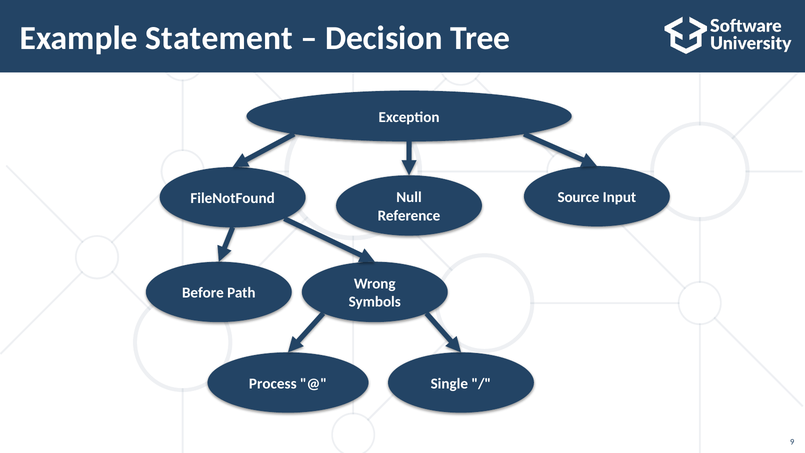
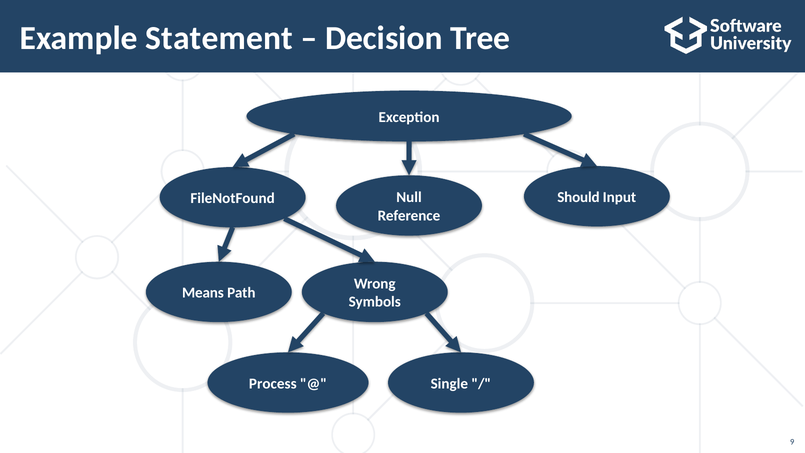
Source: Source -> Should
Before: Before -> Means
